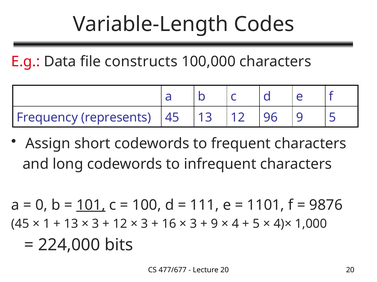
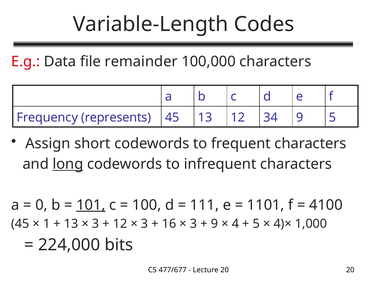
constructs: constructs -> remainder
96: 96 -> 34
long underline: none -> present
9876: 9876 -> 4100
